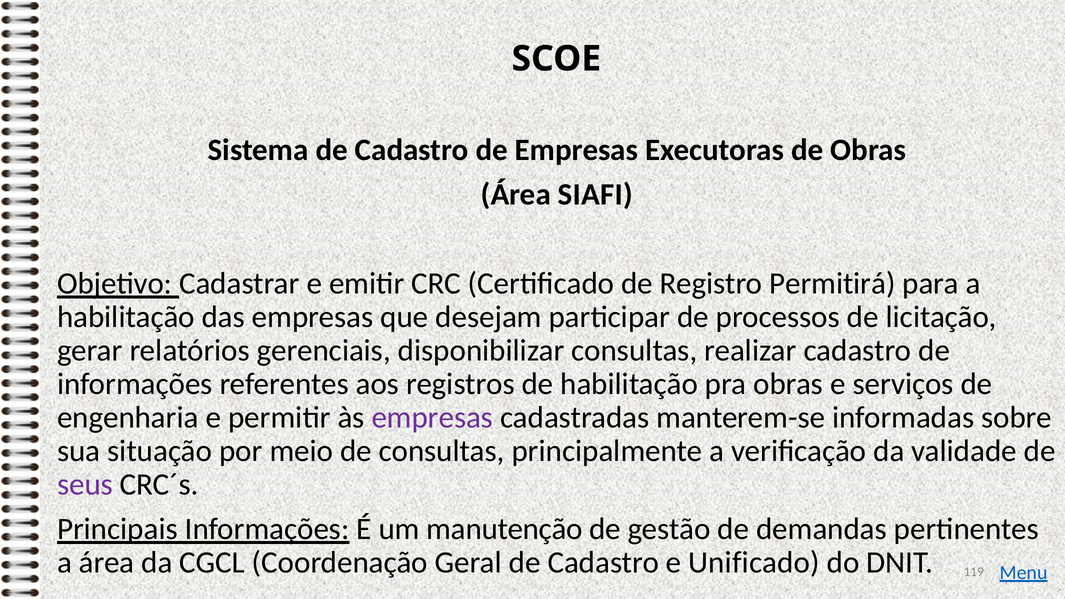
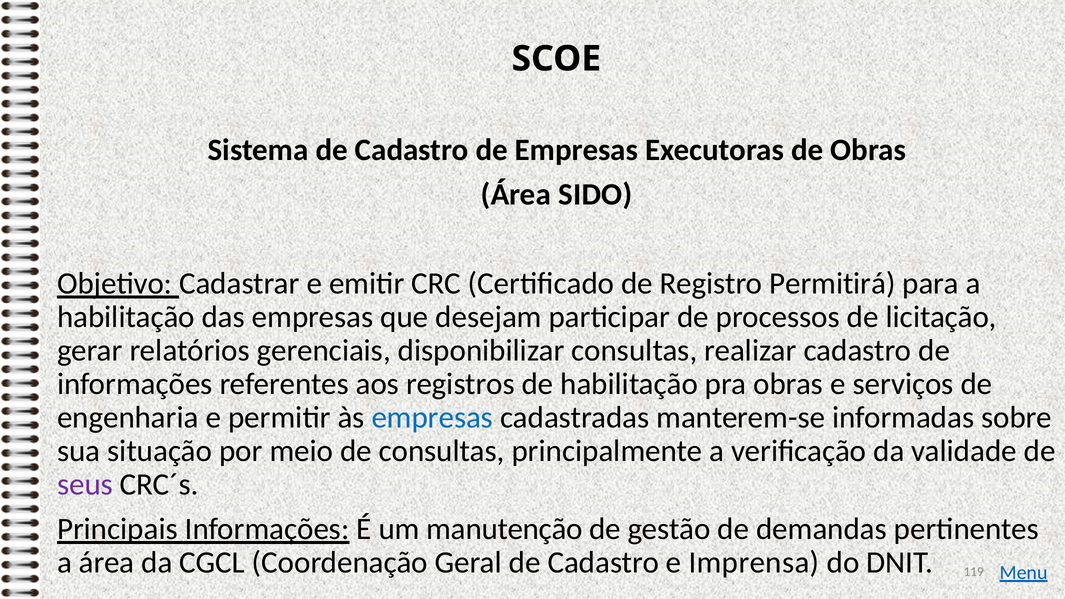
SIAFI: SIAFI -> SIDO
empresas at (432, 418) colour: purple -> blue
Unificado: Unificado -> Imprensa
